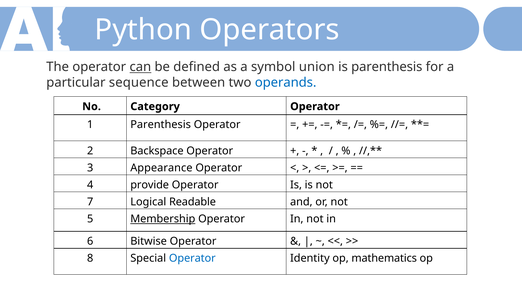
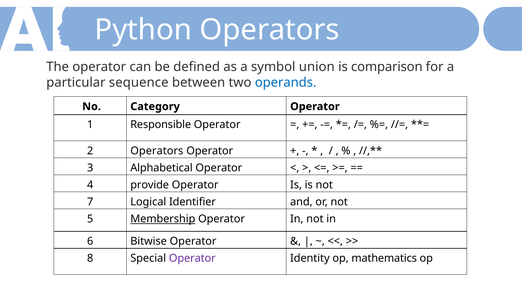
can underline: present -> none
is parenthesis: parenthesis -> comparison
1 Parenthesis: Parenthesis -> Responsible
2 Backspace: Backspace -> Operators
Appearance: Appearance -> Alphabetical
Readable: Readable -> Identifier
Operator at (192, 258) colour: blue -> purple
